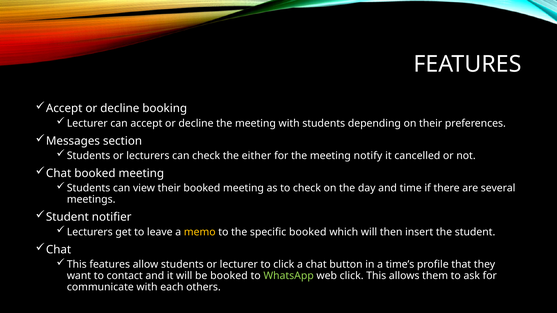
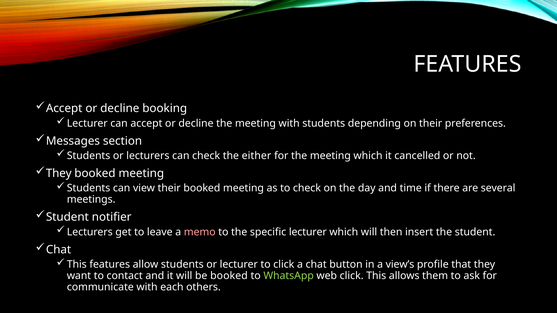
meeting notify: notify -> which
Chat at (59, 174): Chat -> They
memo colour: yellow -> pink
specific booked: booked -> lecturer
time’s: time’s -> view’s
